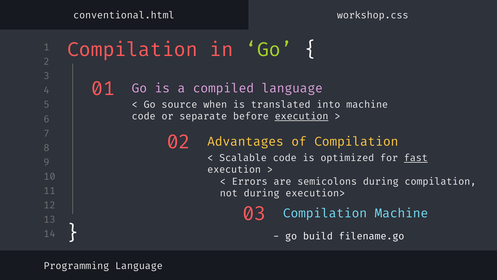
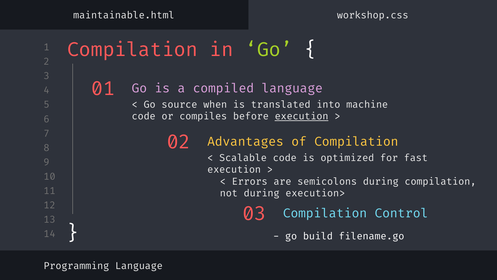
conventional.html: conventional.html -> maintainable.html
separate: separate -> compiles
fast underline: present -> none
Compilation Machine: Machine -> Control
